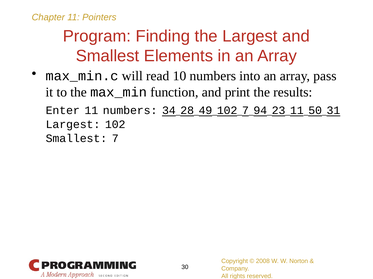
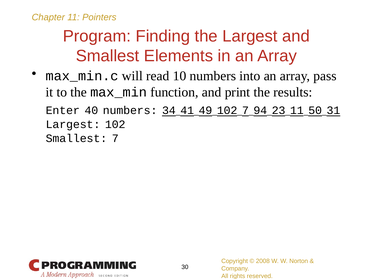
Enter 11: 11 -> 40
28: 28 -> 41
